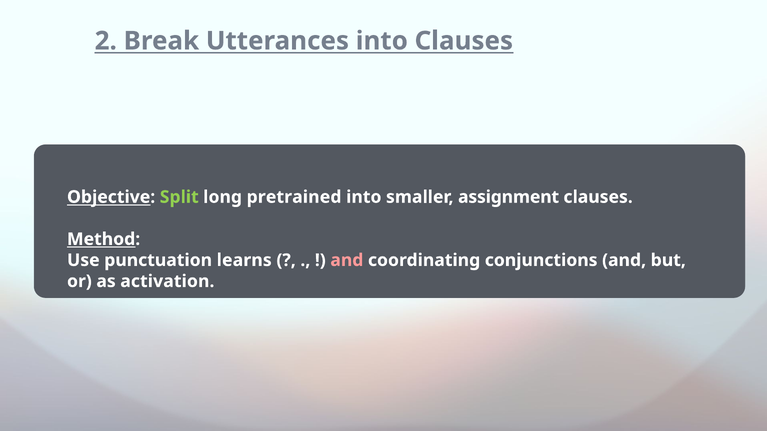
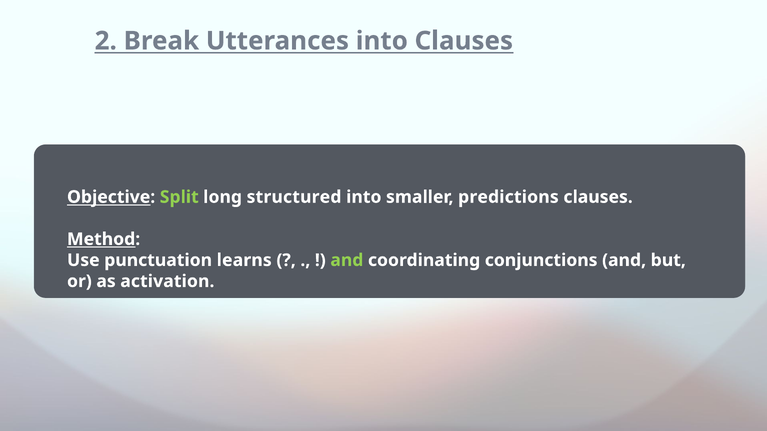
pretrained: pretrained -> structured
assignment: assignment -> predictions
and at (347, 260) colour: pink -> light green
